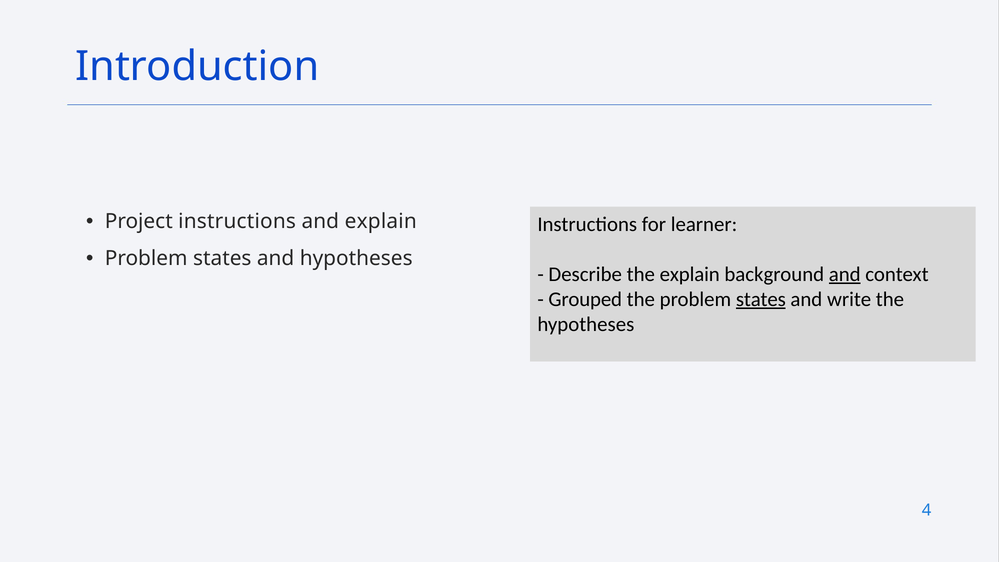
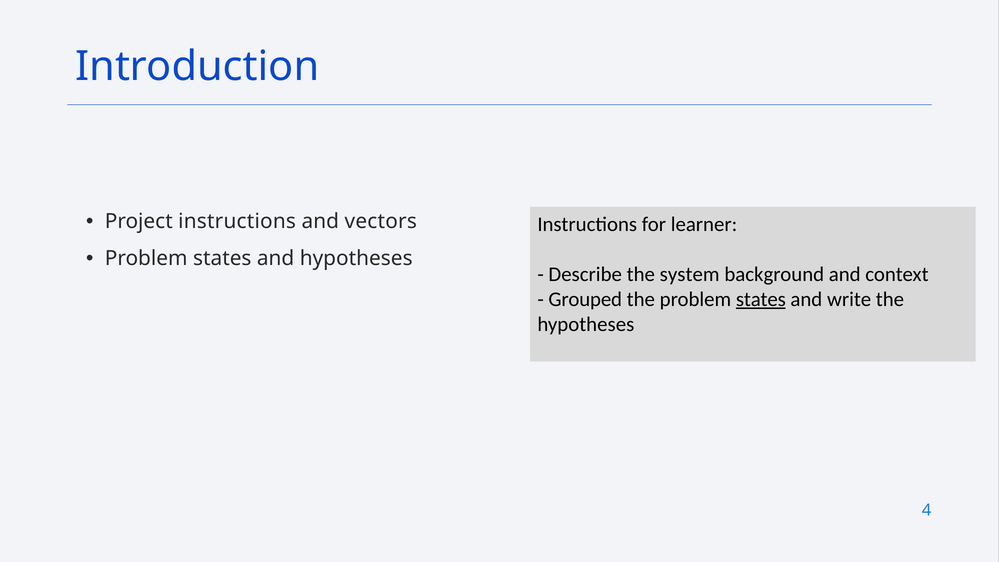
and explain: explain -> vectors
the explain: explain -> system
and at (845, 274) underline: present -> none
